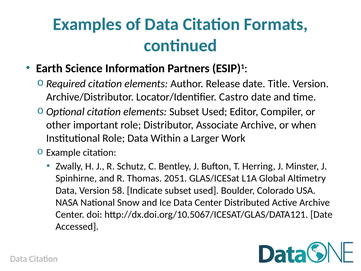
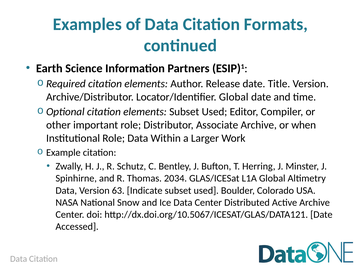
Locator/Identifier Castro: Castro -> Global
2051: 2051 -> 2034
58: 58 -> 63
